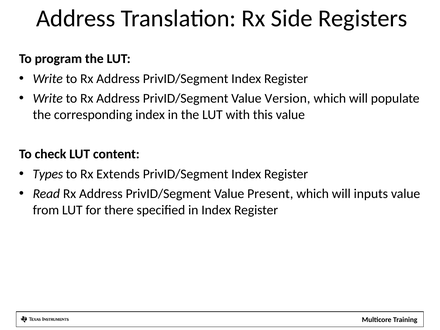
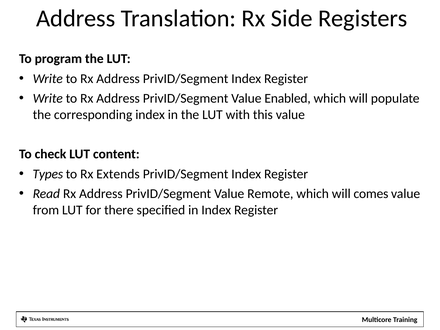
Version: Version -> Enabled
Present: Present -> Remote
inputs: inputs -> comes
